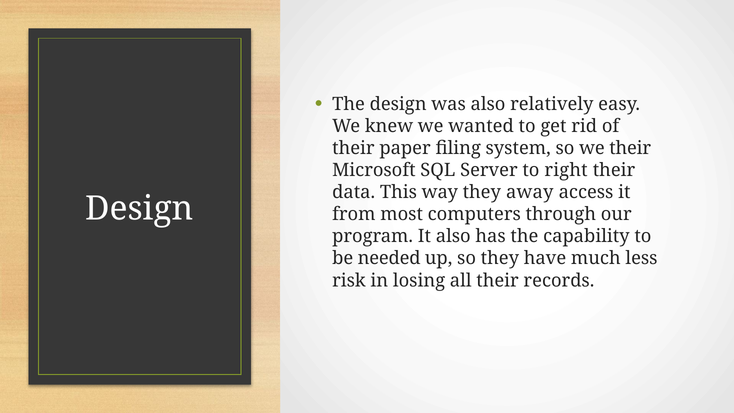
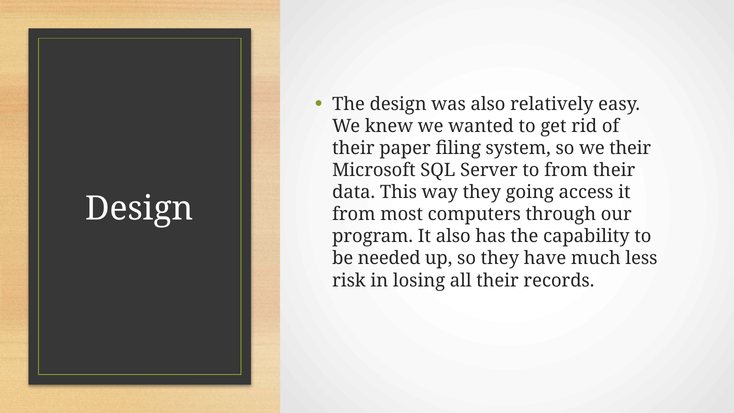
to right: right -> from
away: away -> going
